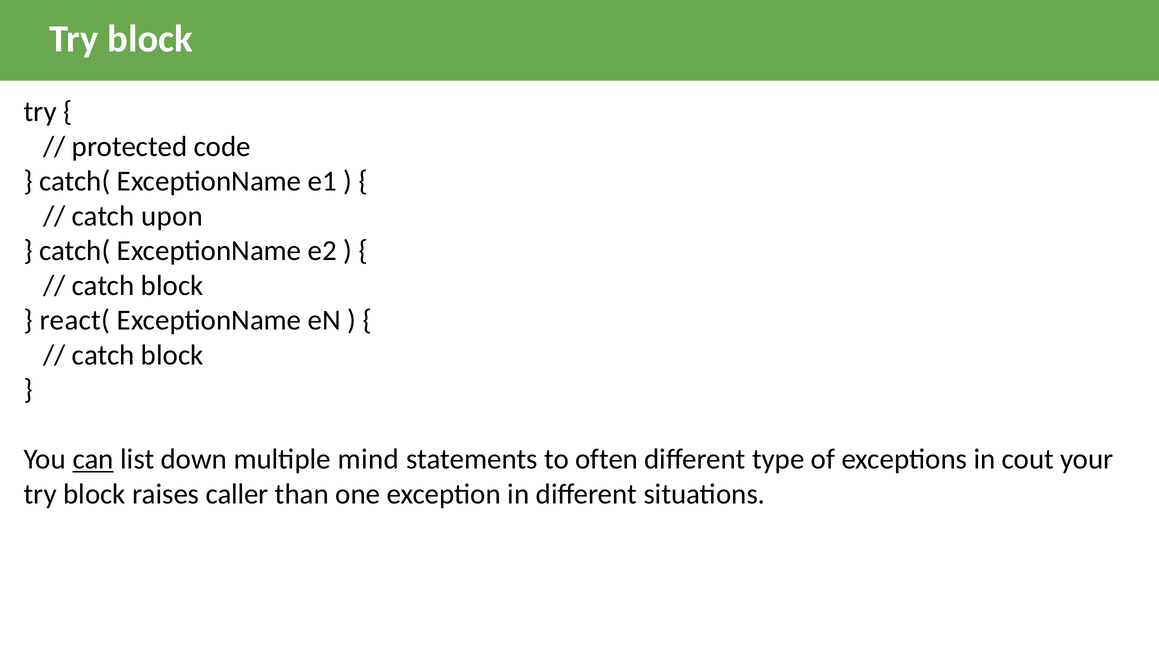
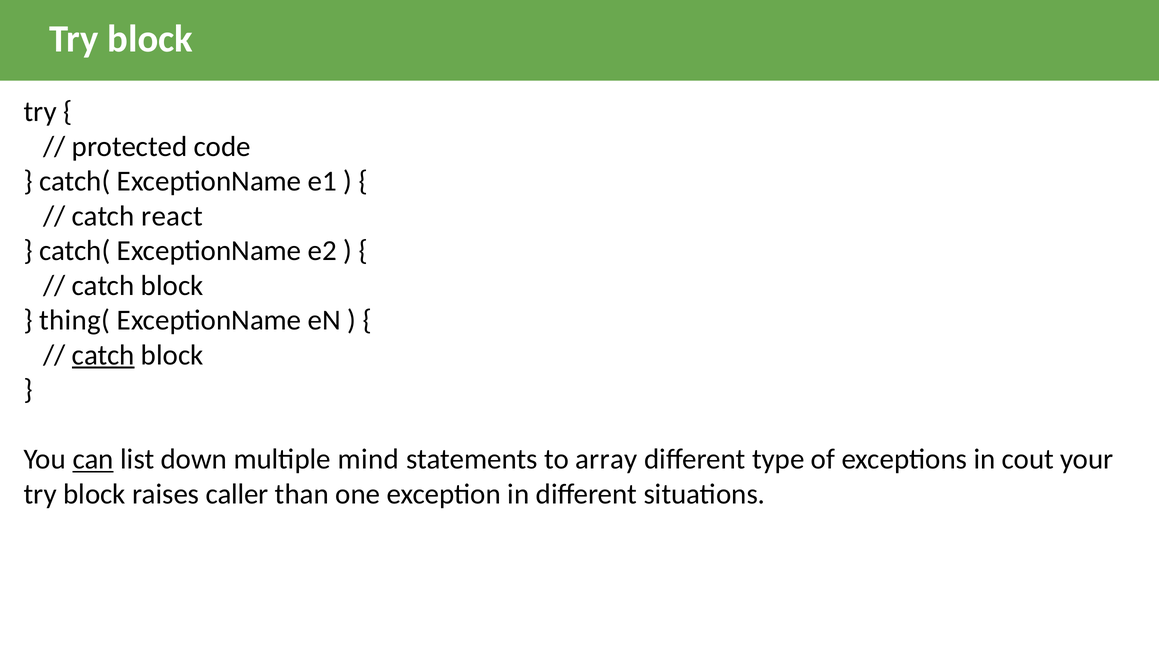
upon: upon -> react
react(: react( -> thing(
catch at (103, 355) underline: none -> present
often: often -> array
